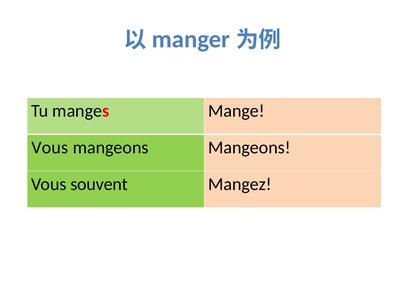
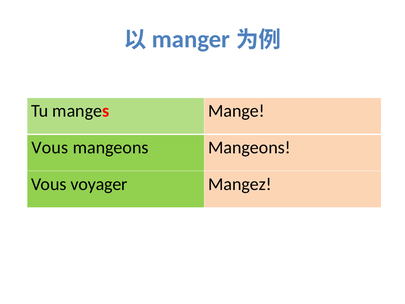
souvent: souvent -> voyager
